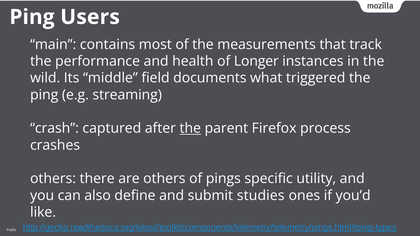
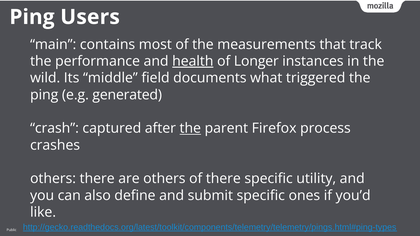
health underline: none -> present
streaming: streaming -> generated
of pings: pings -> there
submit studies: studies -> specific
